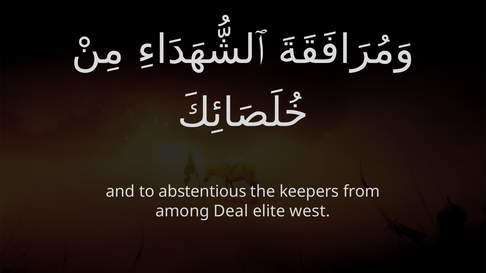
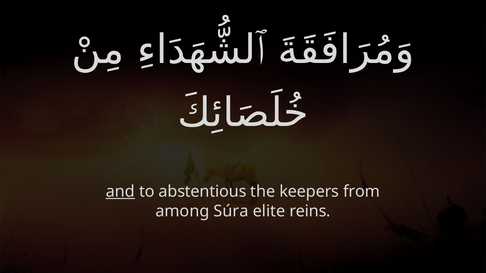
and underline: none -> present
Deal: Deal -> Súra
west: west -> reins
